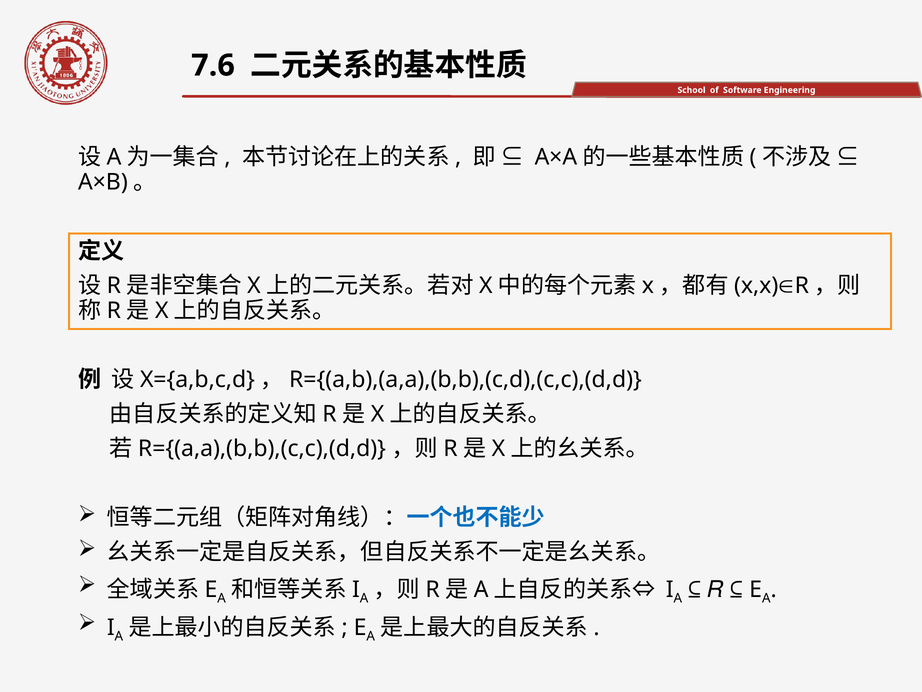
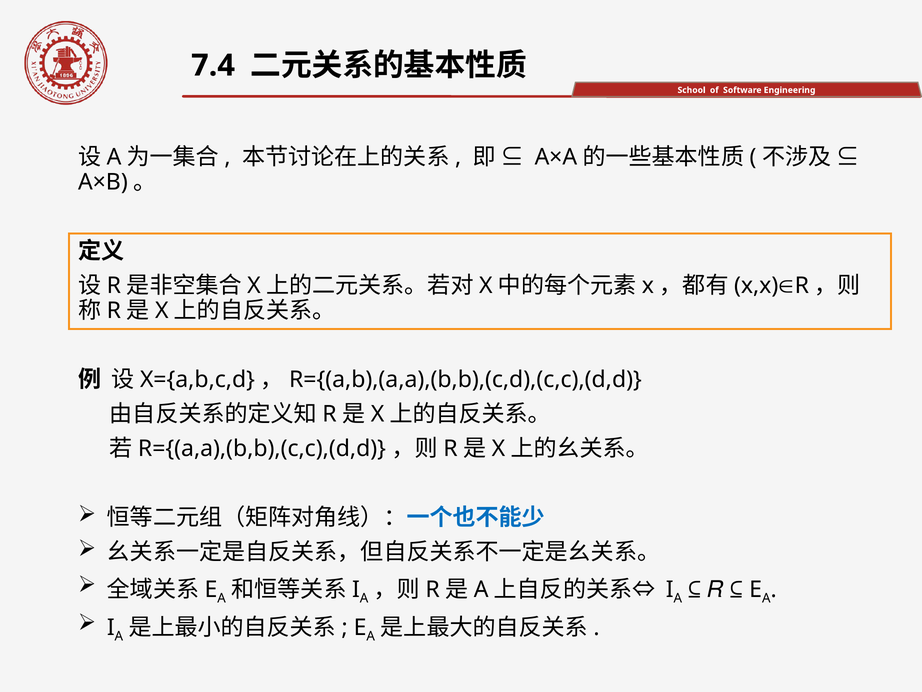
7.6: 7.6 -> 7.4
